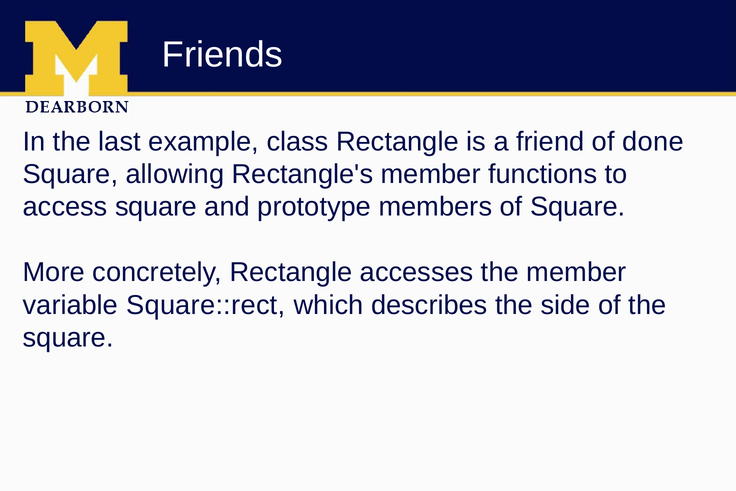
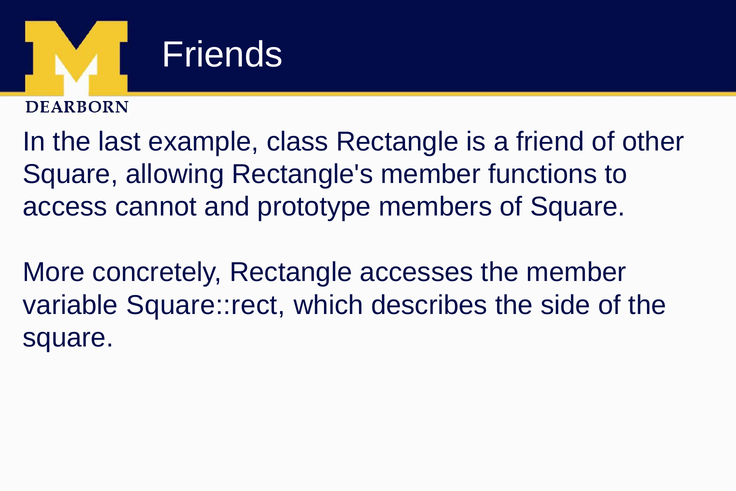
done: done -> other
access square: square -> cannot
